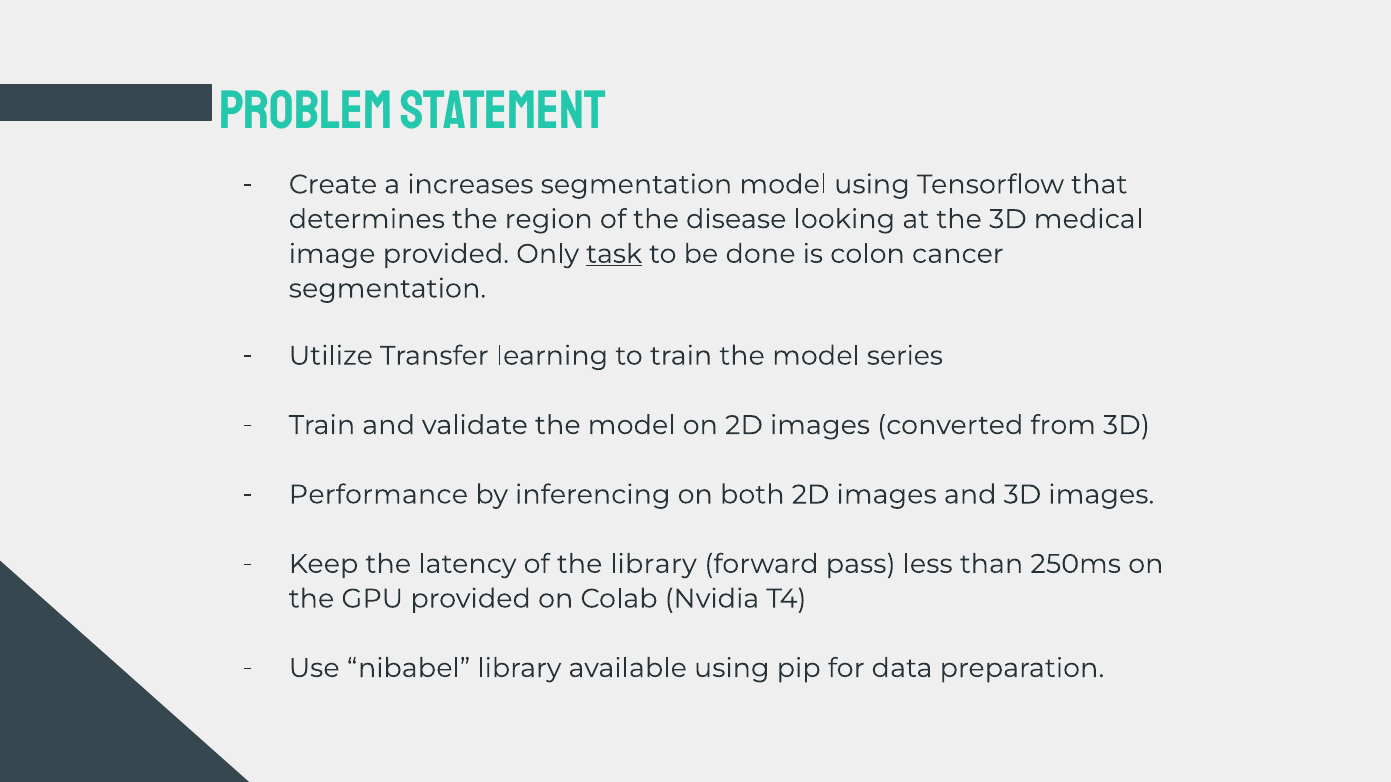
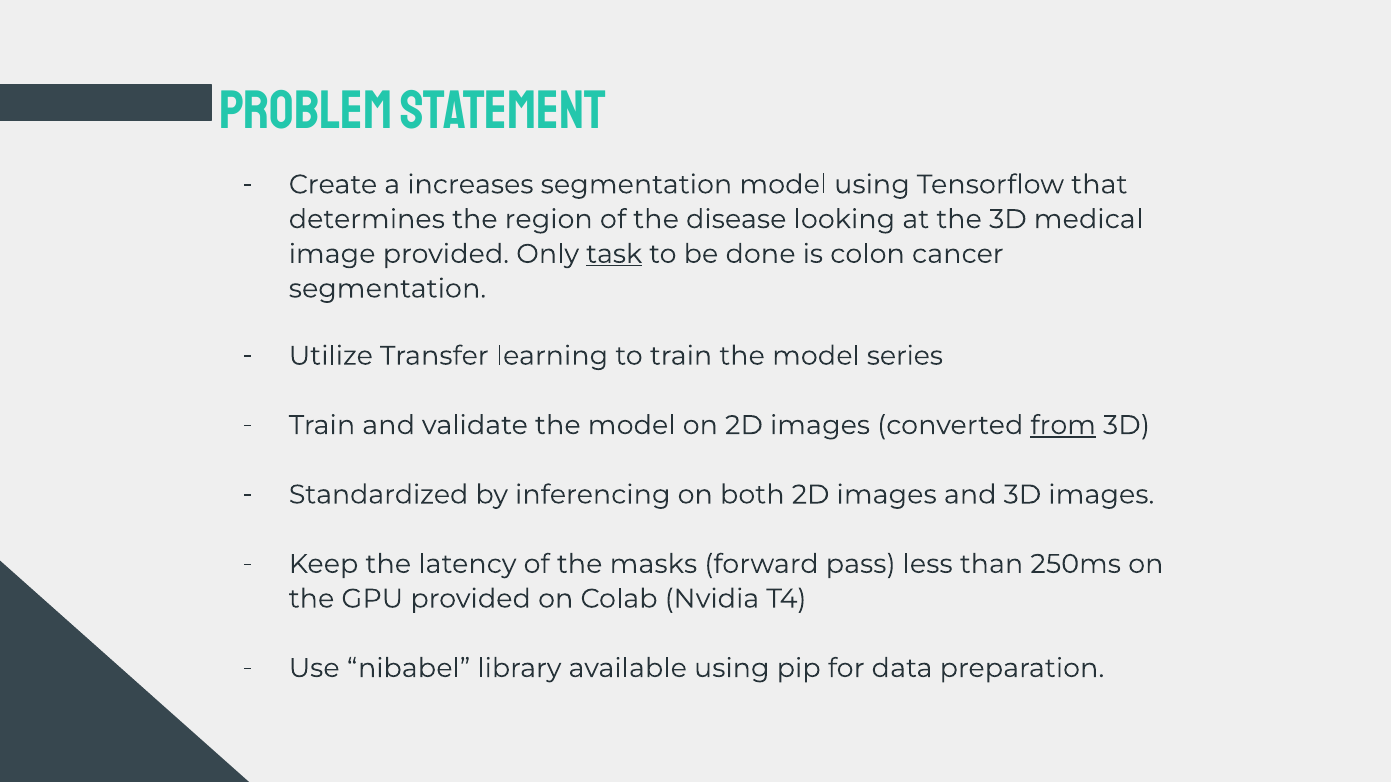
from underline: none -> present
Performance: Performance -> Standardized
the library: library -> masks
